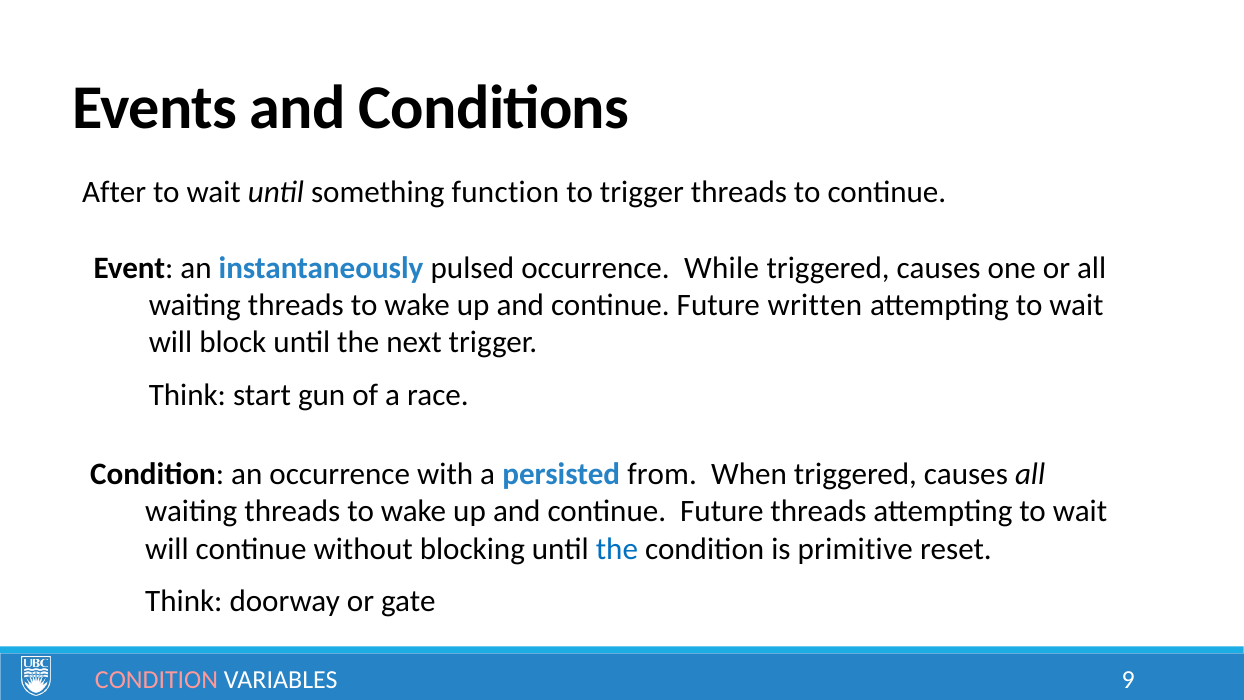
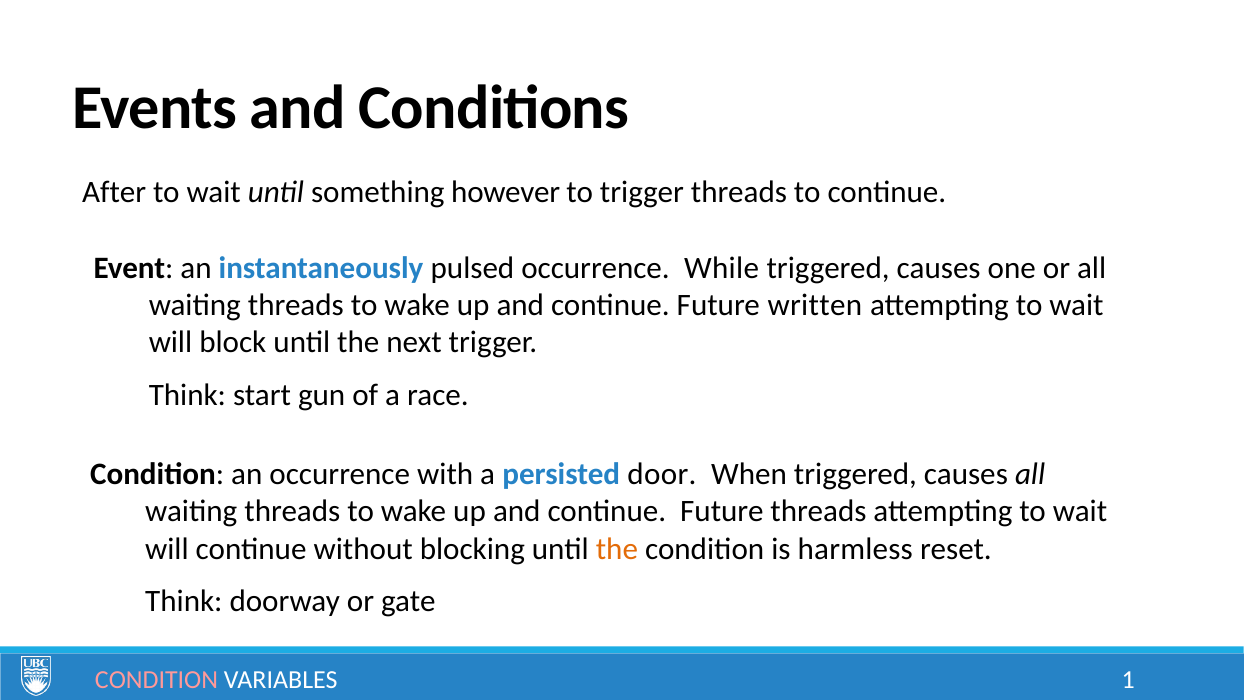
function: function -> however
from: from -> door
the at (617, 549) colour: blue -> orange
primitive: primitive -> harmless
9: 9 -> 1
